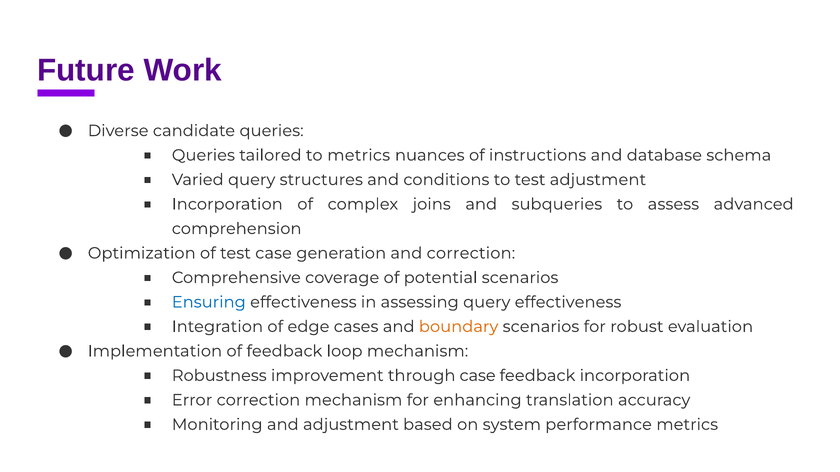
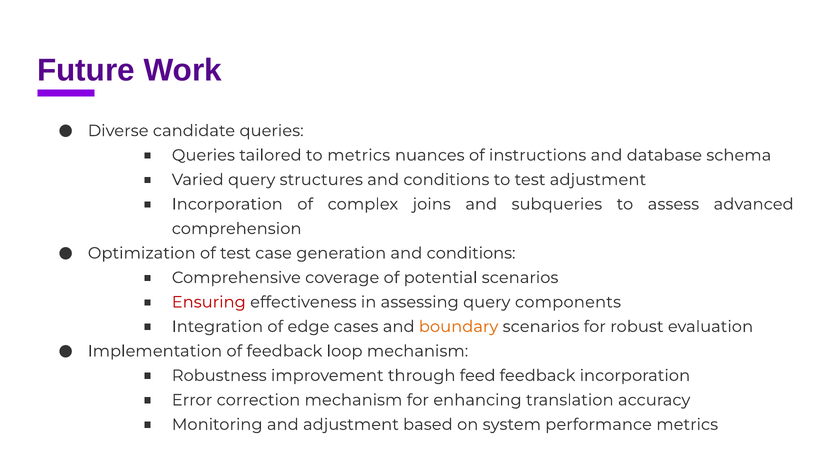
generation and correction: correction -> conditions
Ensuring colour: blue -> red
query effectiveness: effectiveness -> components
through case: case -> feed
